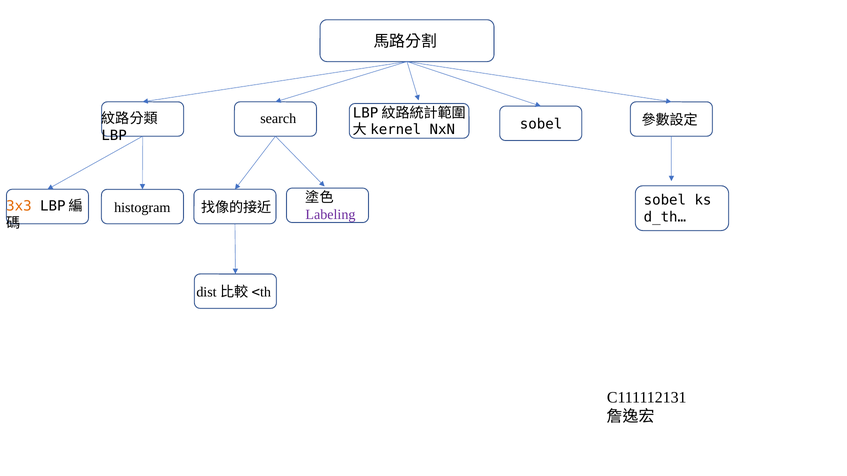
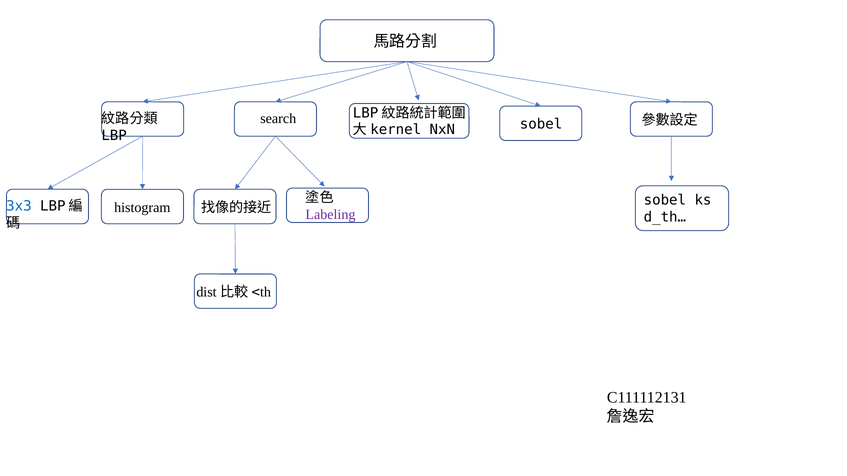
3x3 colour: orange -> blue
